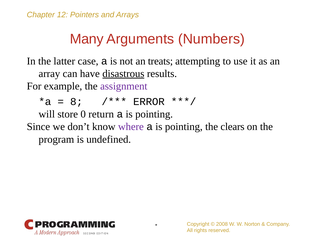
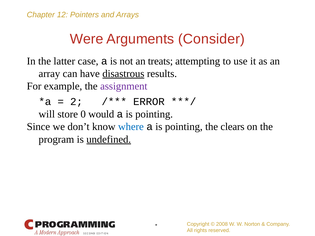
Many: Many -> Were
Numbers: Numbers -> Consider
8: 8 -> 2
return: return -> would
where colour: purple -> blue
undefined underline: none -> present
